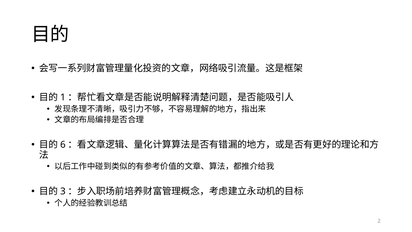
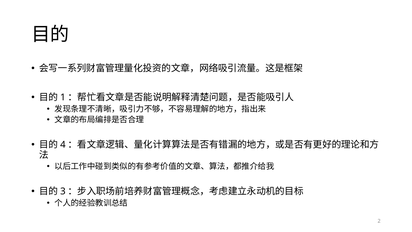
6: 6 -> 4
